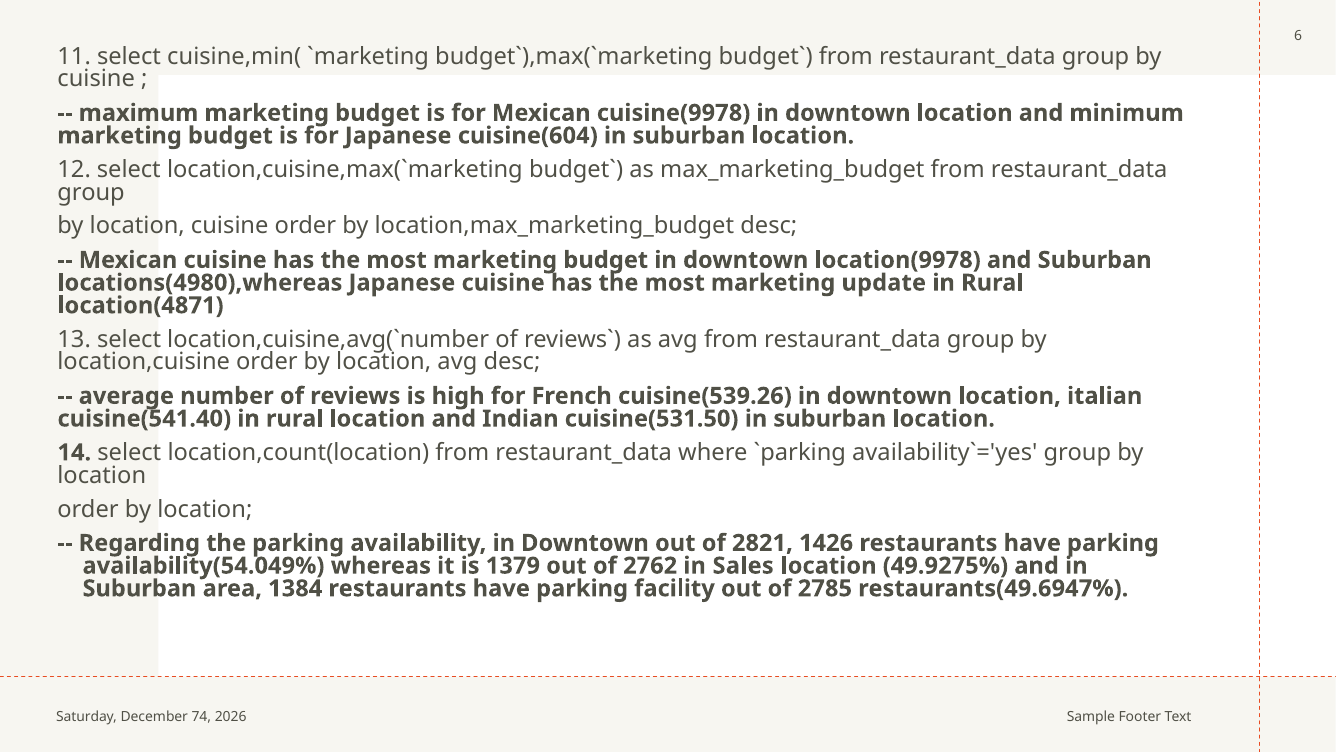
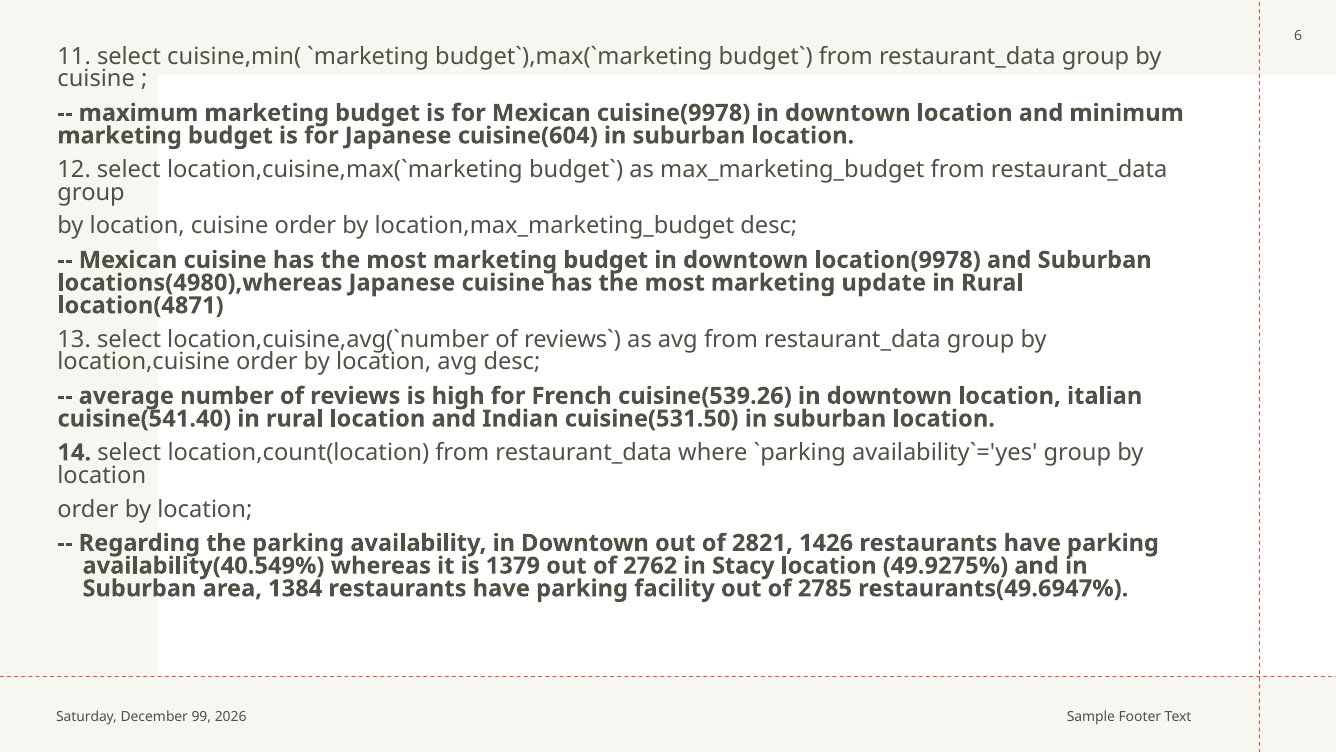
availability(54.049%: availability(54.049% -> availability(40.549%
Sales: Sales -> Stacy
74: 74 -> 99
